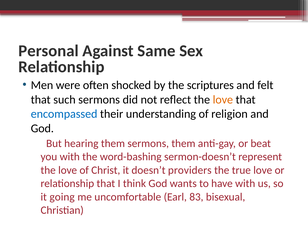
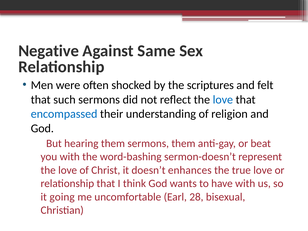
Personal: Personal -> Negative
love at (223, 100) colour: orange -> blue
providers: providers -> enhances
83: 83 -> 28
